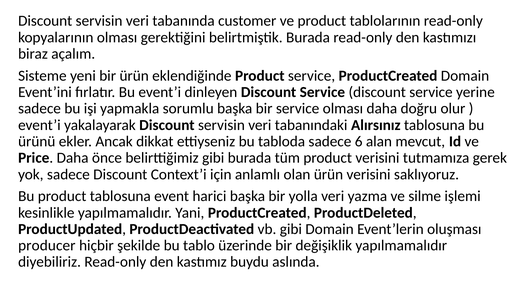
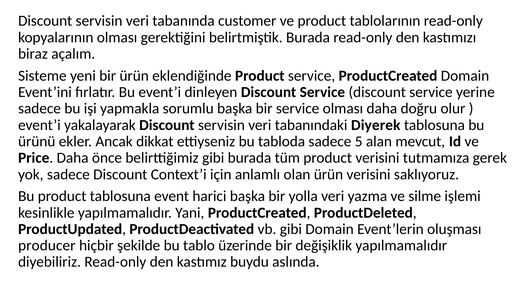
Alırsınız: Alırsınız -> Diyerek
6: 6 -> 5
